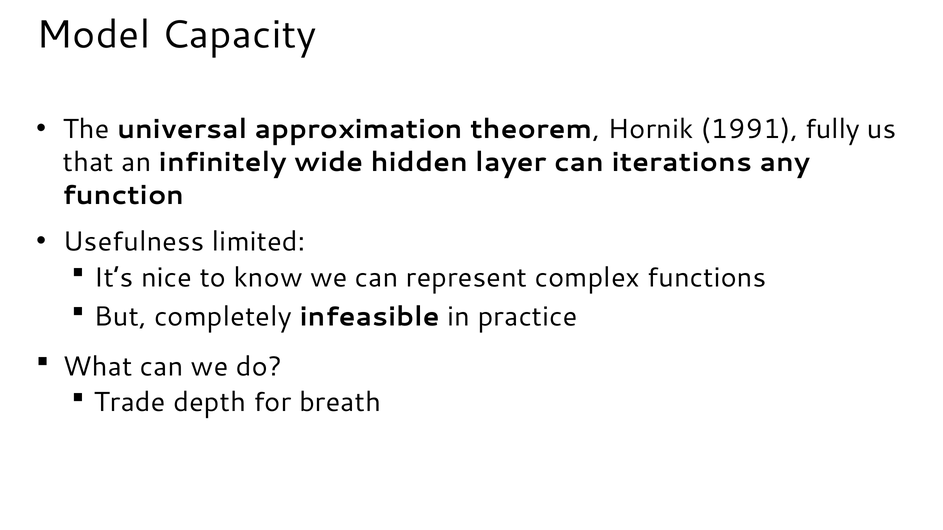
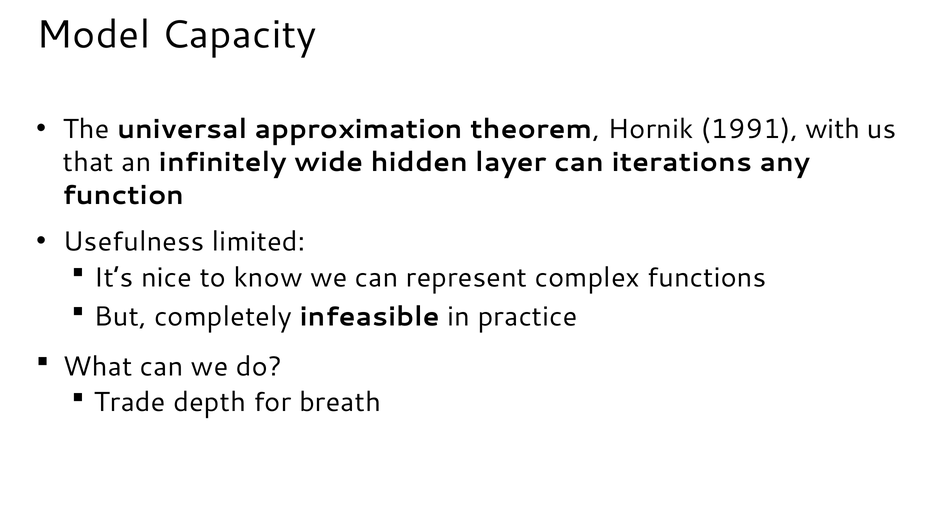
fully: fully -> with
